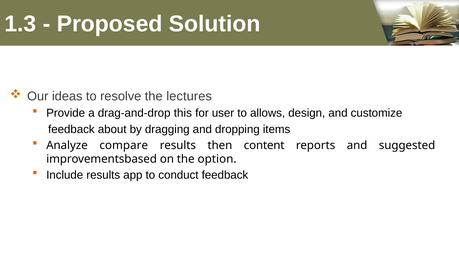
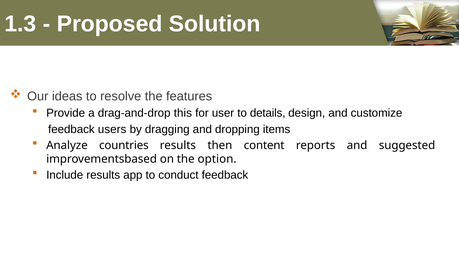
lectures: lectures -> features
allows: allows -> details
about: about -> users
compare: compare -> countries
